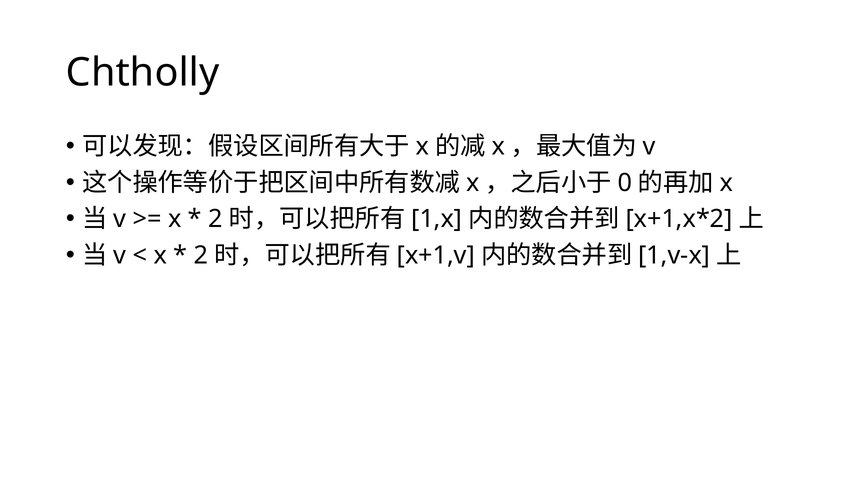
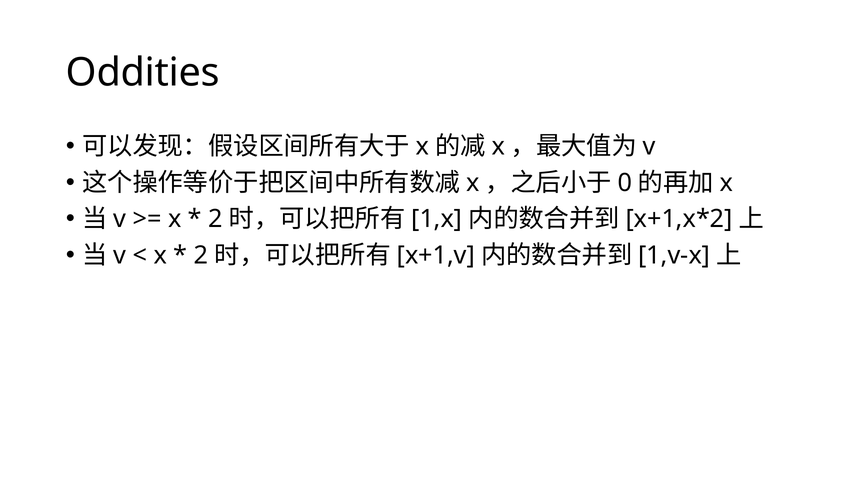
Chtholly: Chtholly -> Oddities
